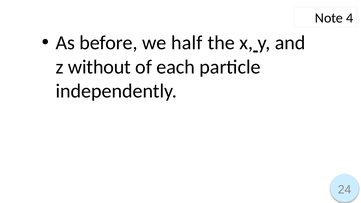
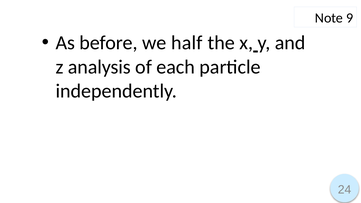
4: 4 -> 9
without: without -> analysis
